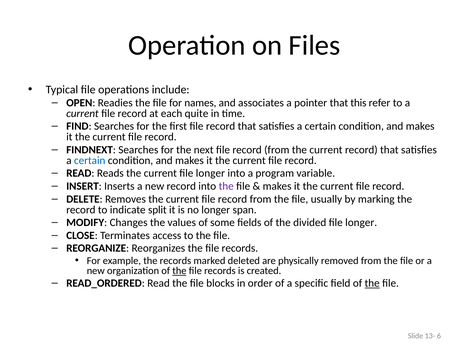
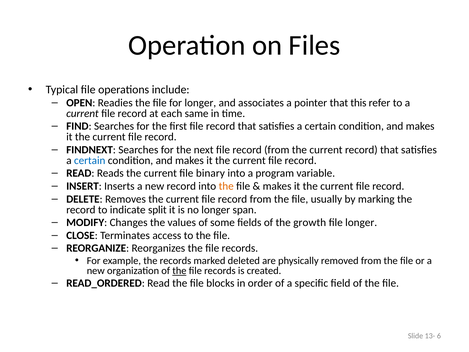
for names: names -> longer
quite: quite -> same
current file longer: longer -> binary
the at (226, 186) colour: purple -> orange
divided: divided -> growth
the at (372, 283) underline: present -> none
